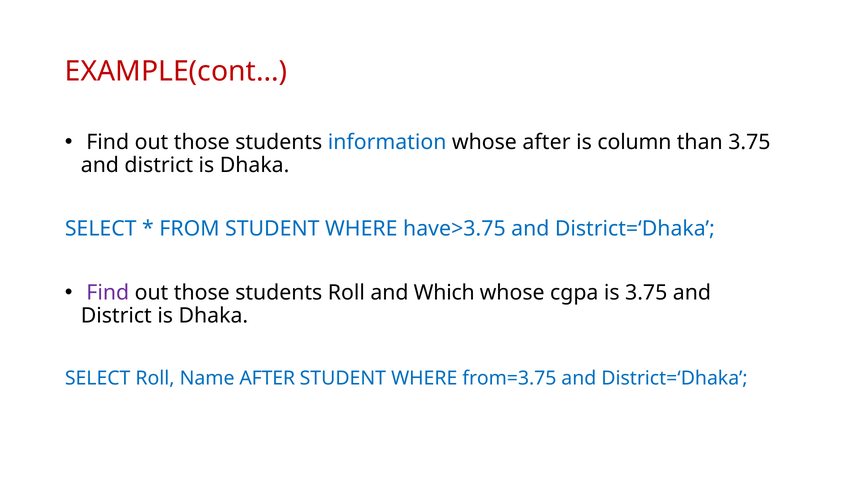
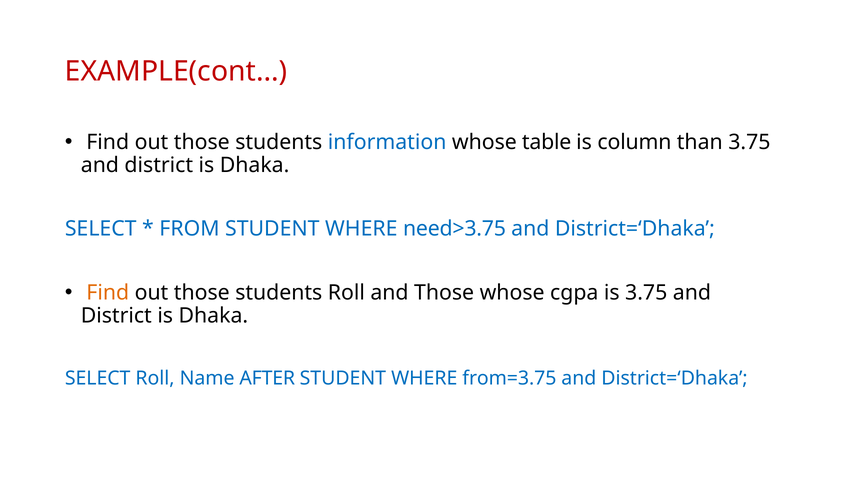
whose after: after -> table
have>3.75: have>3.75 -> need>3.75
Find at (108, 292) colour: purple -> orange
and Which: Which -> Those
